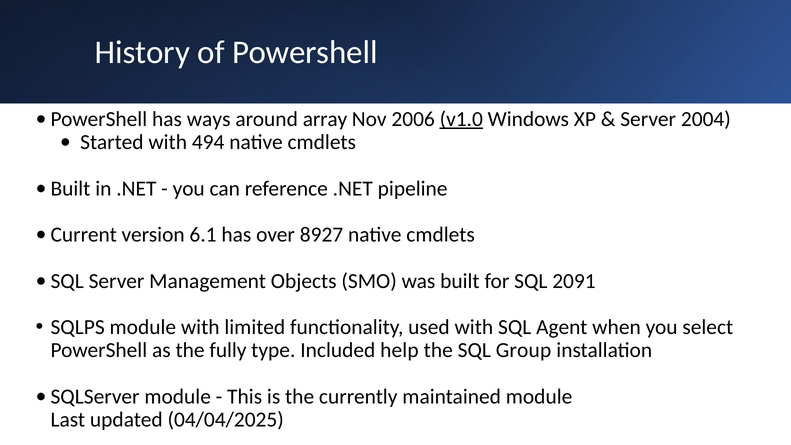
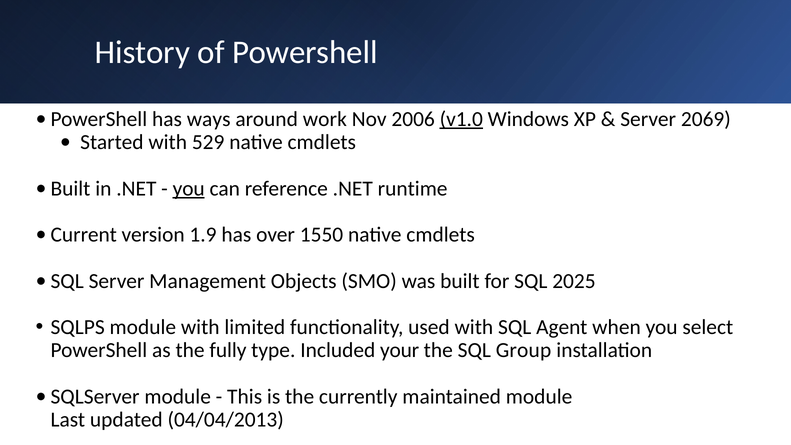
array: array -> work
2004: 2004 -> 2069
494: 494 -> 529
you at (189, 188) underline: none -> present
pipeline: pipeline -> runtime
6.1: 6.1 -> 1.9
8927: 8927 -> 1550
2091: 2091 -> 2025
help: help -> your
04/04/2025: 04/04/2025 -> 04/04/2013
